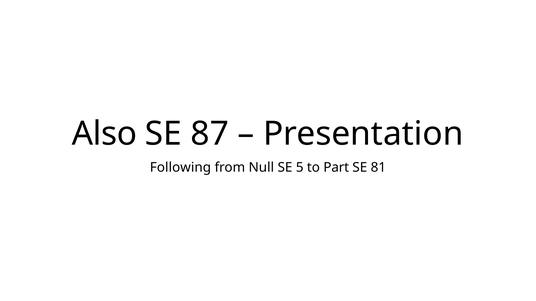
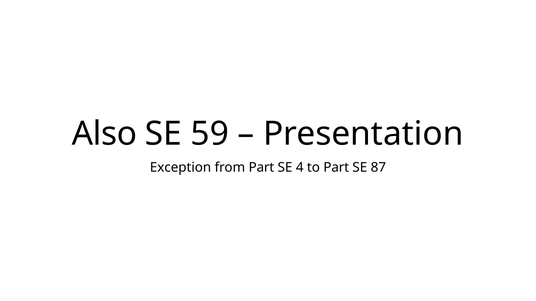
87: 87 -> 59
Following: Following -> Exception
from Null: Null -> Part
5: 5 -> 4
81: 81 -> 87
